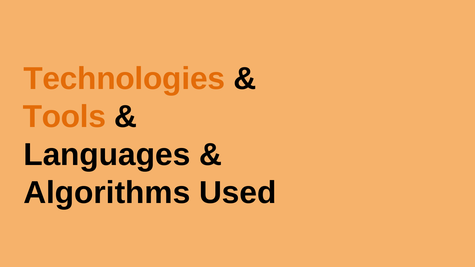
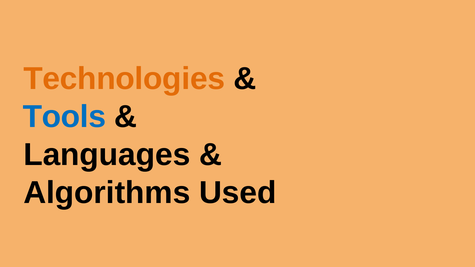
Tools colour: orange -> blue
